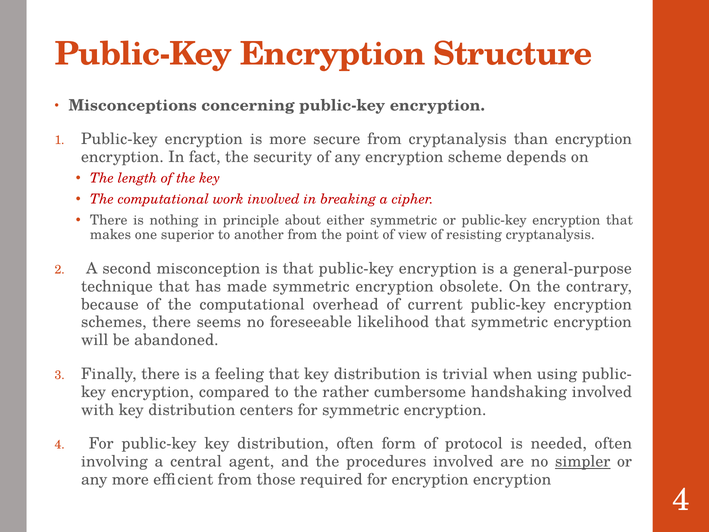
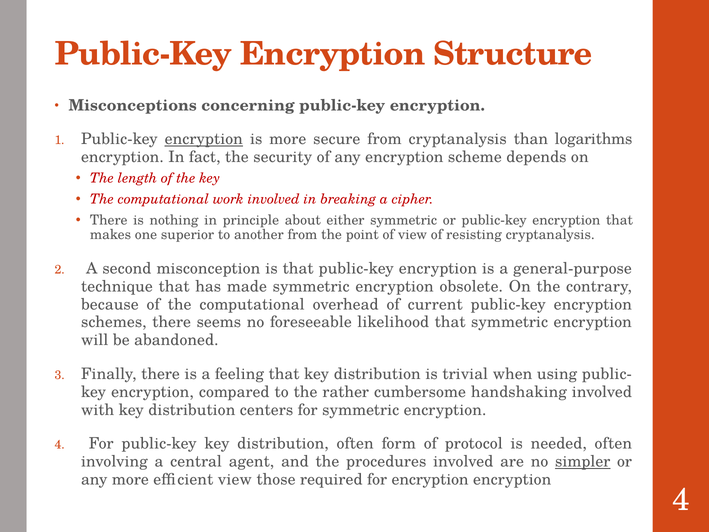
encryption at (204, 139) underline: none -> present
than encryption: encryption -> logarithms
efficient from: from -> view
